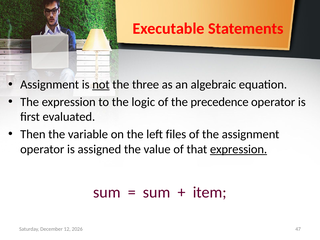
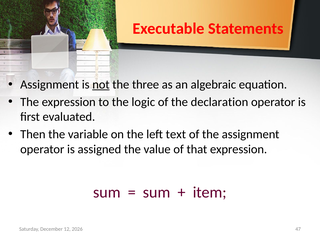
precedence: precedence -> declaration
files: files -> text
expression at (239, 149) underline: present -> none
